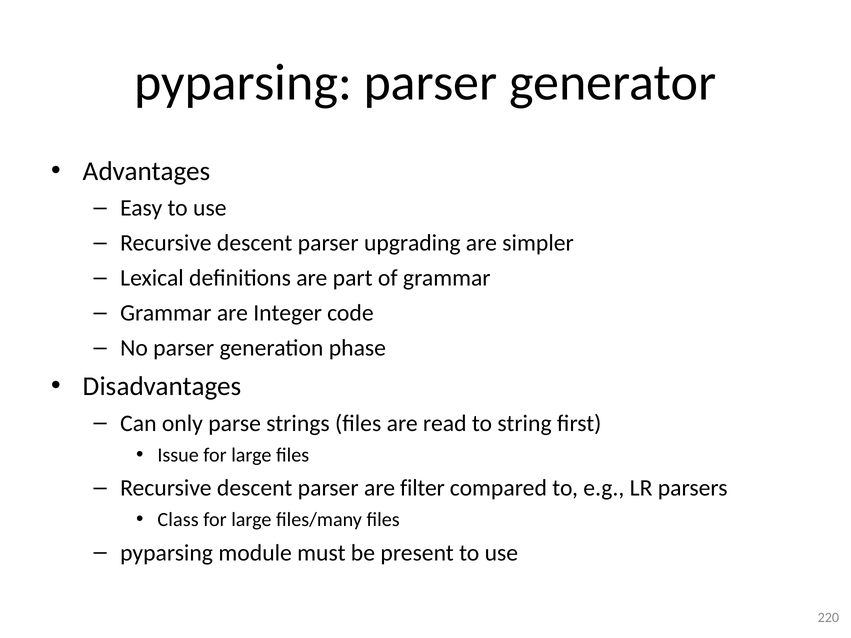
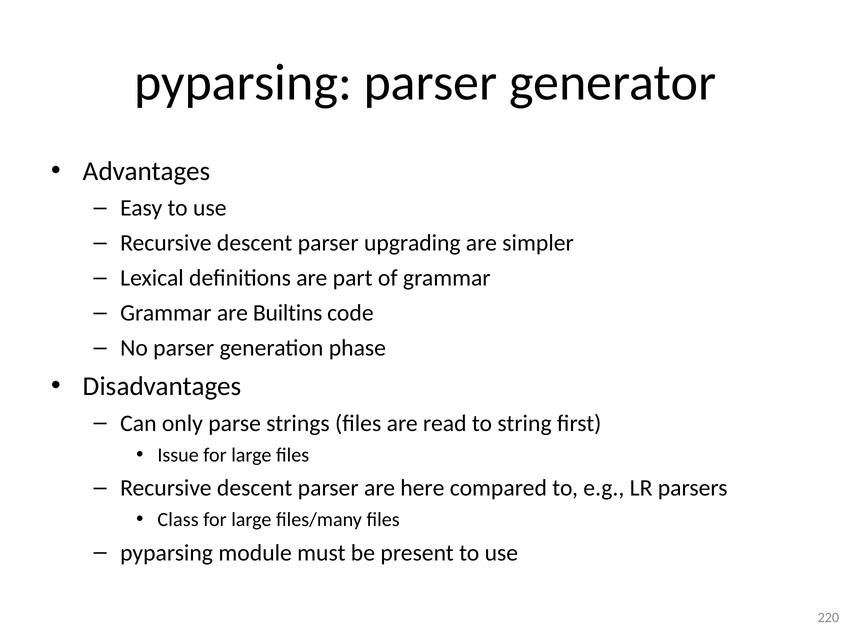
Integer: Integer -> Builtins
filter: filter -> here
